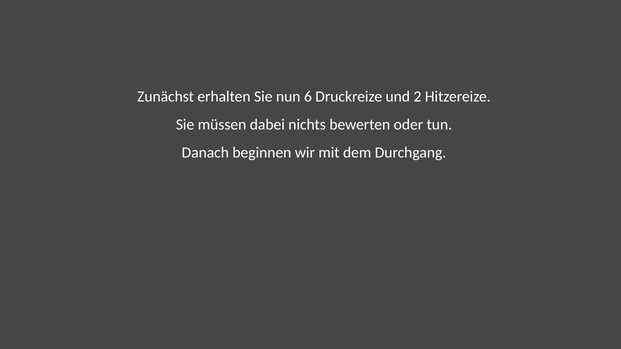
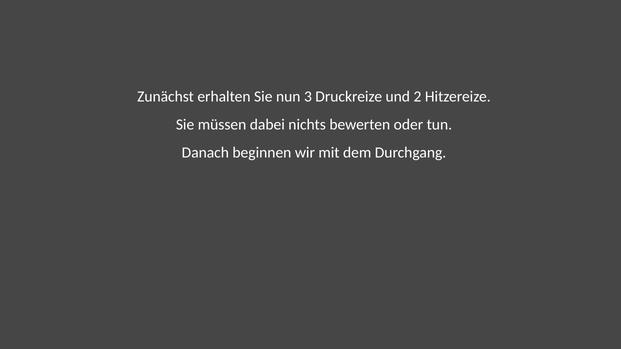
6: 6 -> 3
